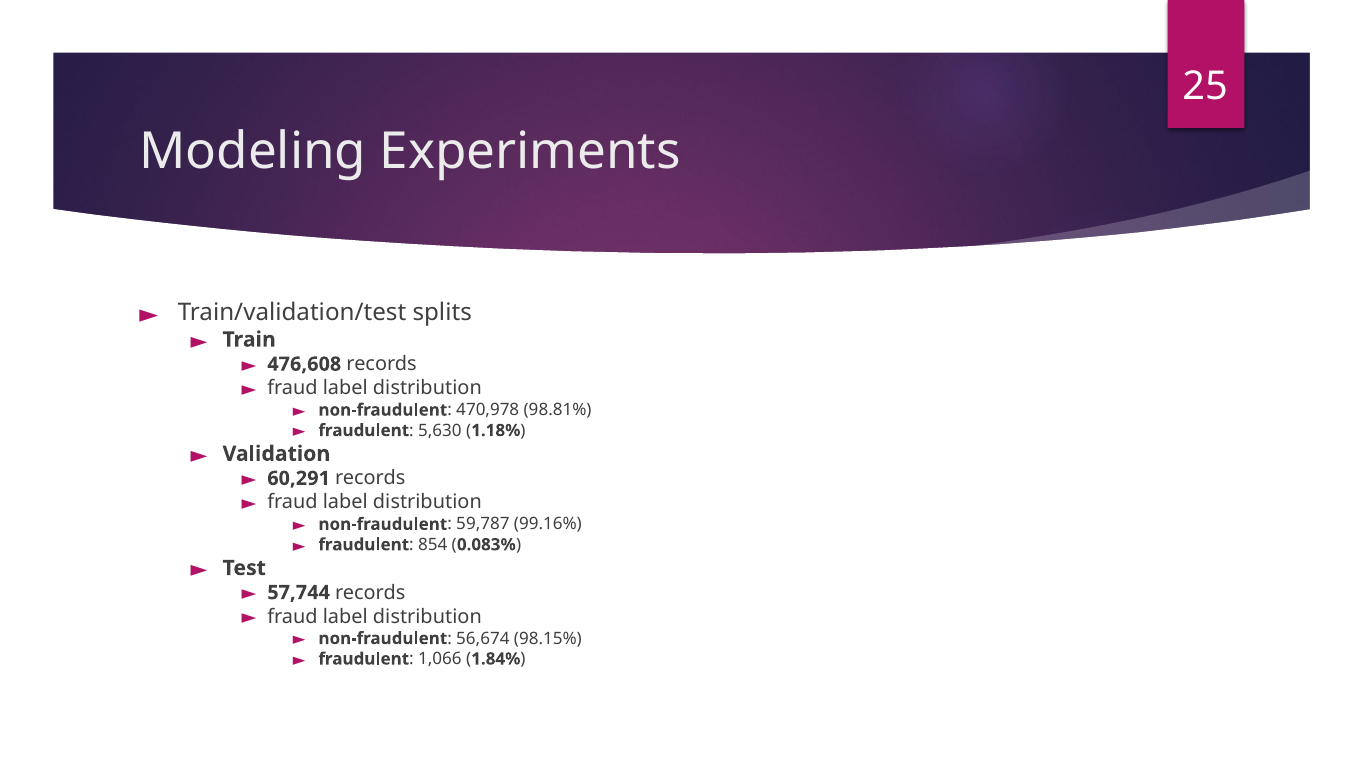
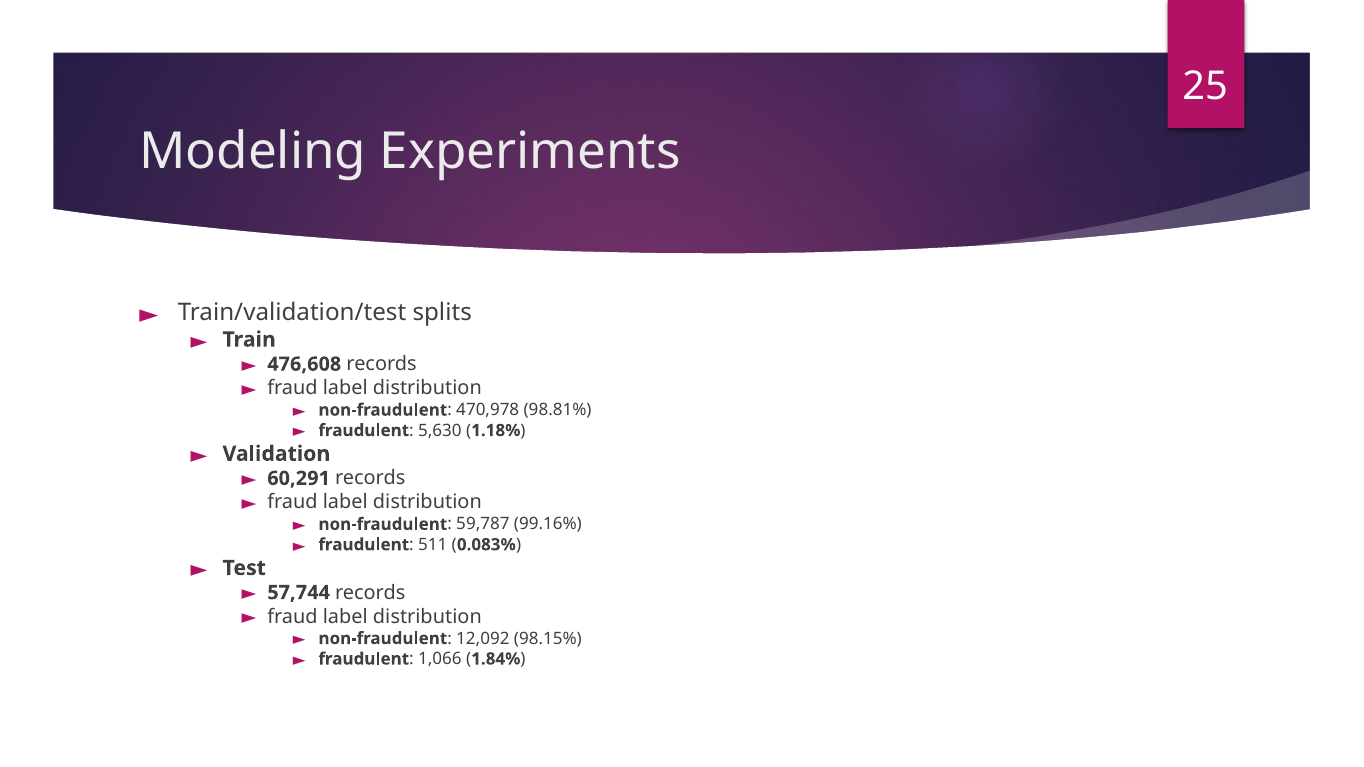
854: 854 -> 511
56,674: 56,674 -> 12,092
